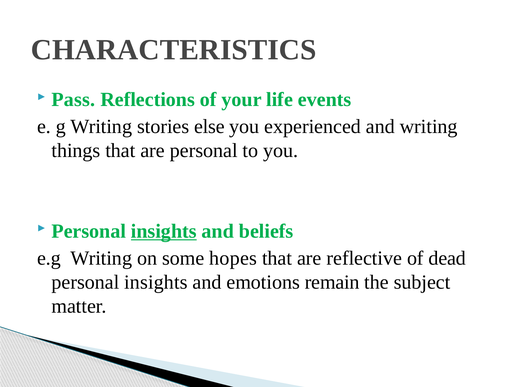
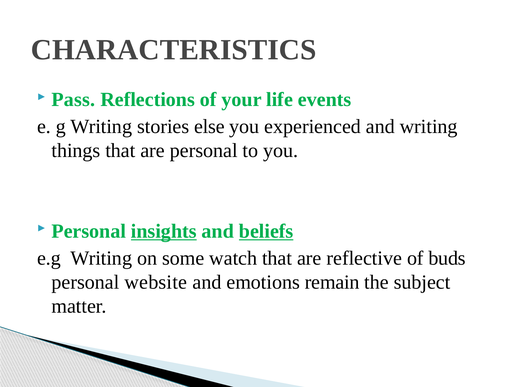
beliefs underline: none -> present
hopes: hopes -> watch
dead: dead -> buds
insights at (156, 282): insights -> website
